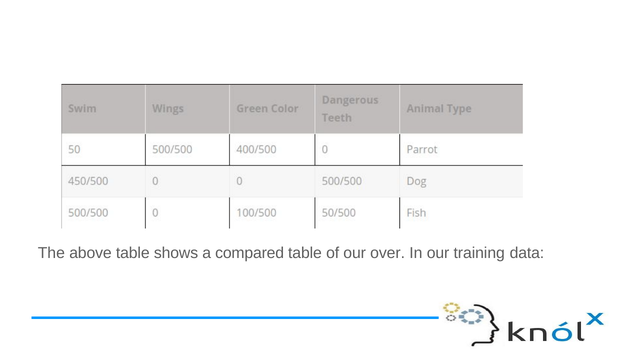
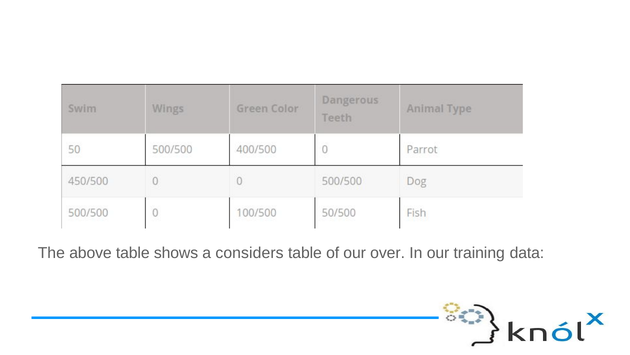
compared: compared -> considers
